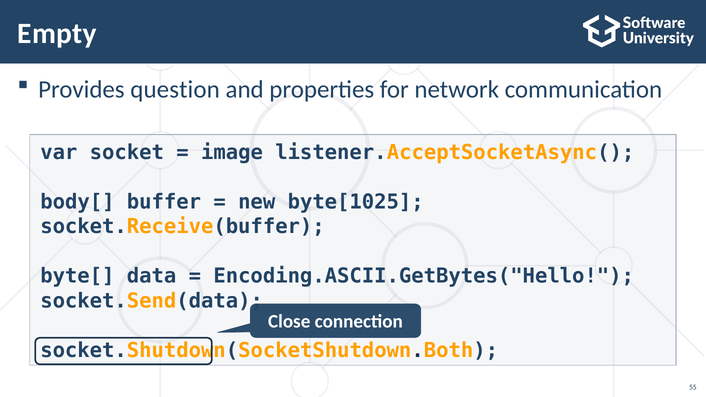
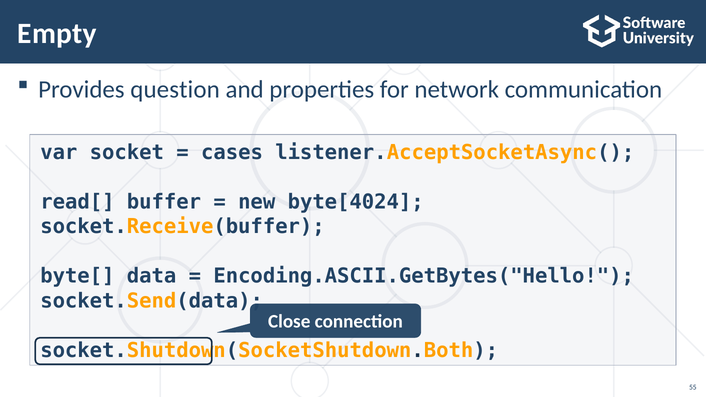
image: image -> cases
body[: body[ -> read[
byte[1025: byte[1025 -> byte[4024
